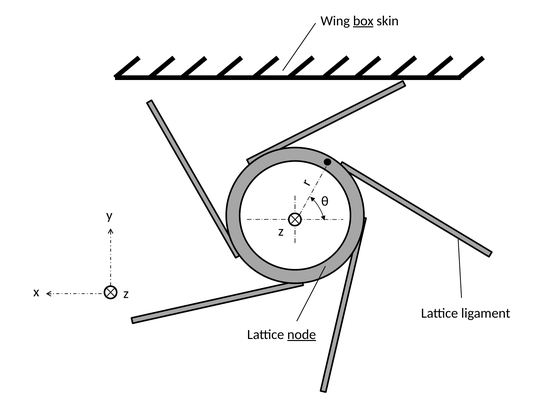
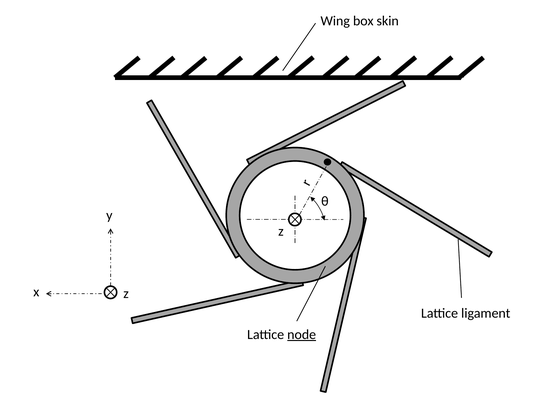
box underline: present -> none
